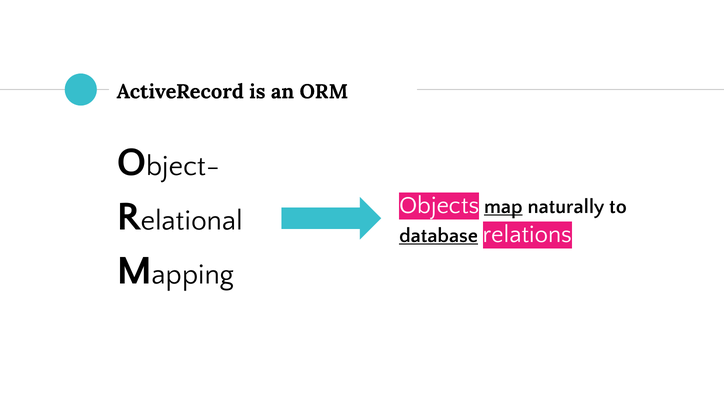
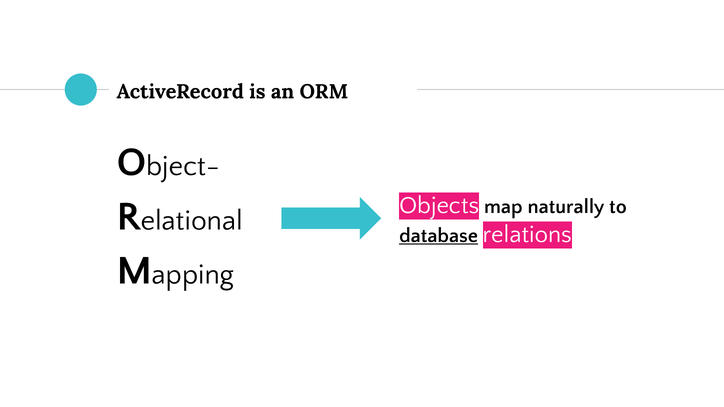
map underline: present -> none
